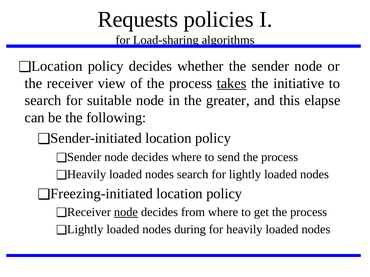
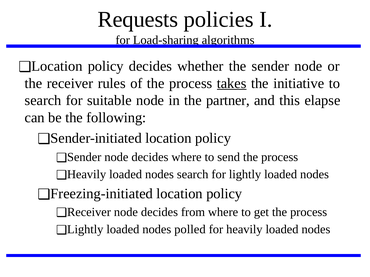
view: view -> rules
greater: greater -> partner
node at (126, 212) underline: present -> none
during: during -> polled
